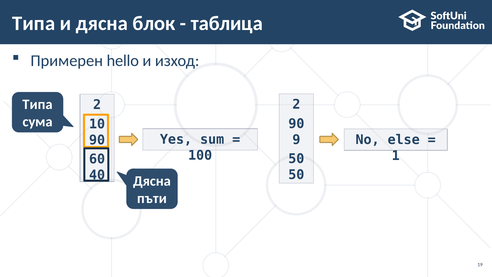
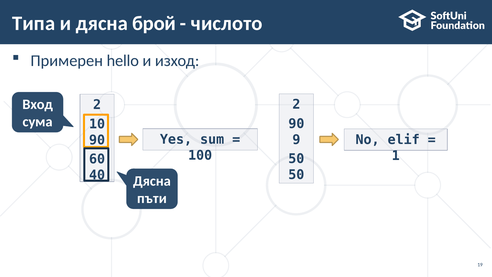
блок: блок -> брой
таблица: таблица -> числото
Типа at (37, 105): Типа -> Вход
else: else -> elif
